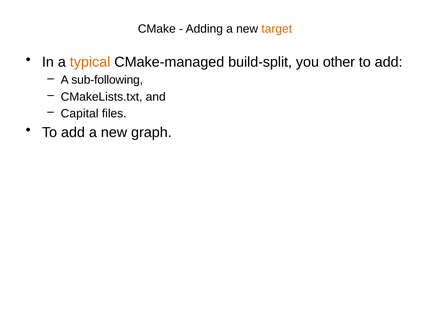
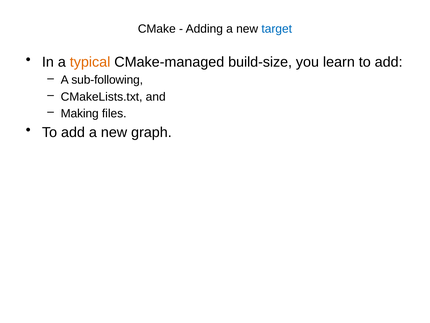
target colour: orange -> blue
build-split: build-split -> build-size
other: other -> learn
Capital: Capital -> Making
